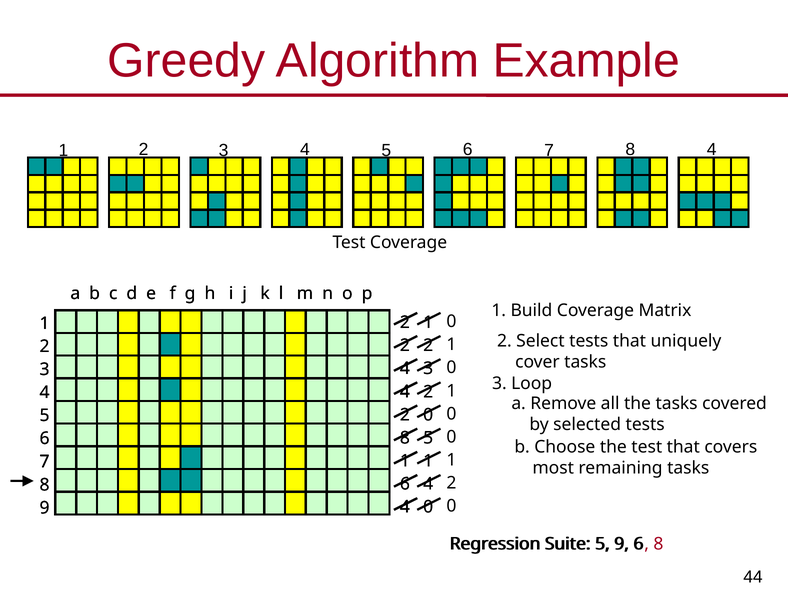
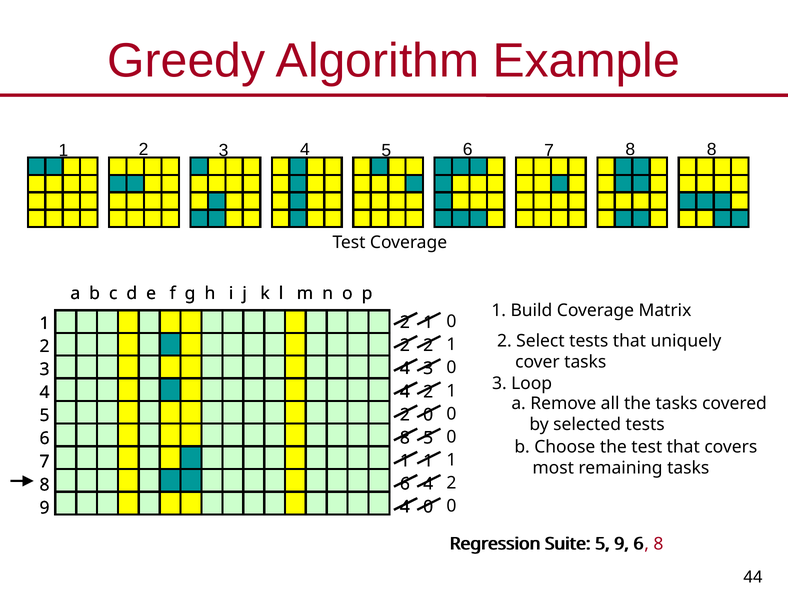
4 at (712, 150): 4 -> 8
